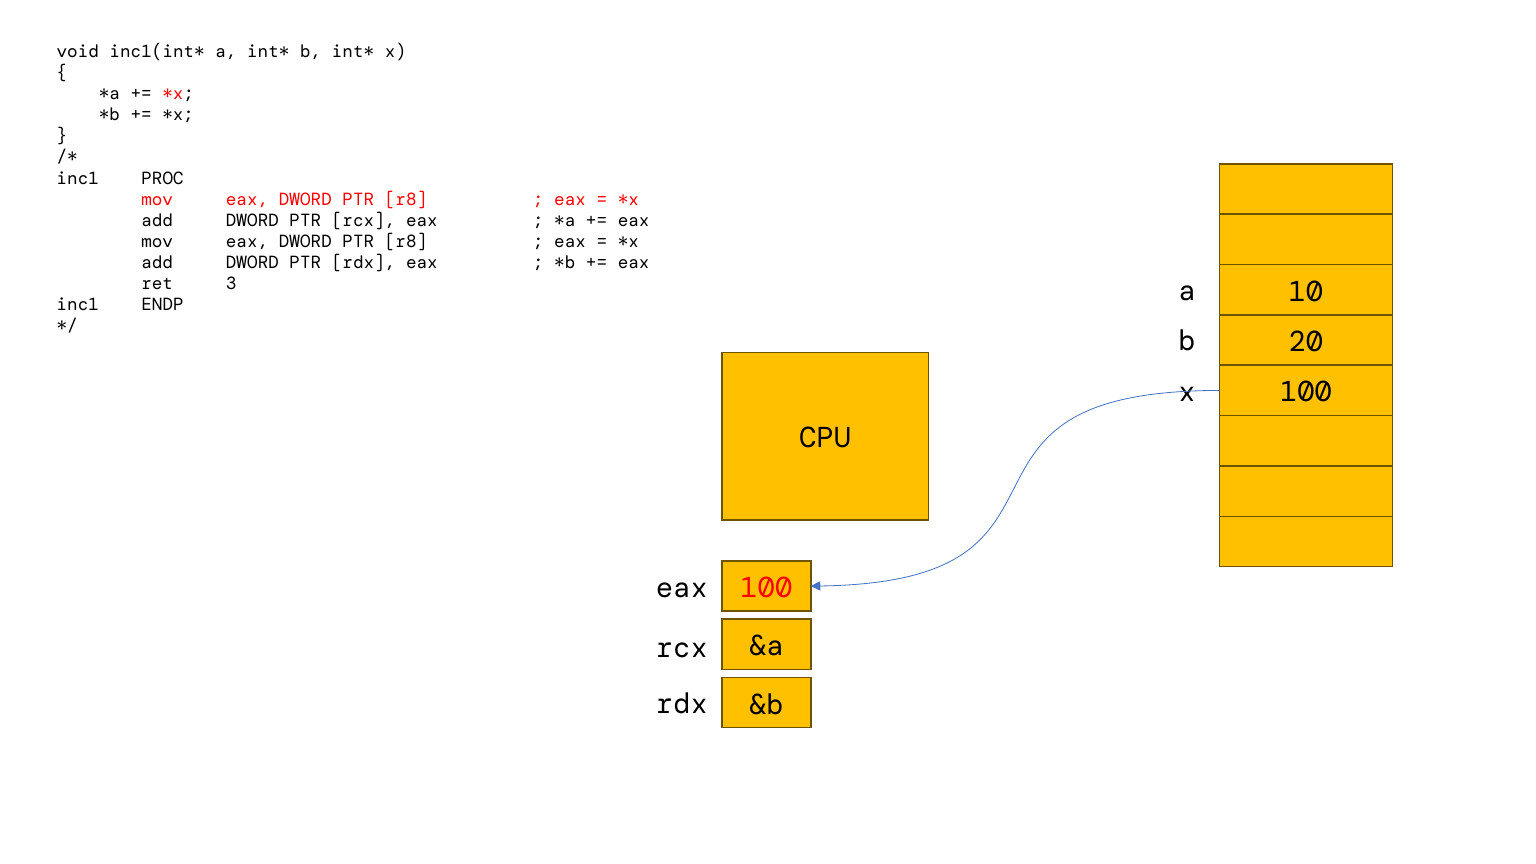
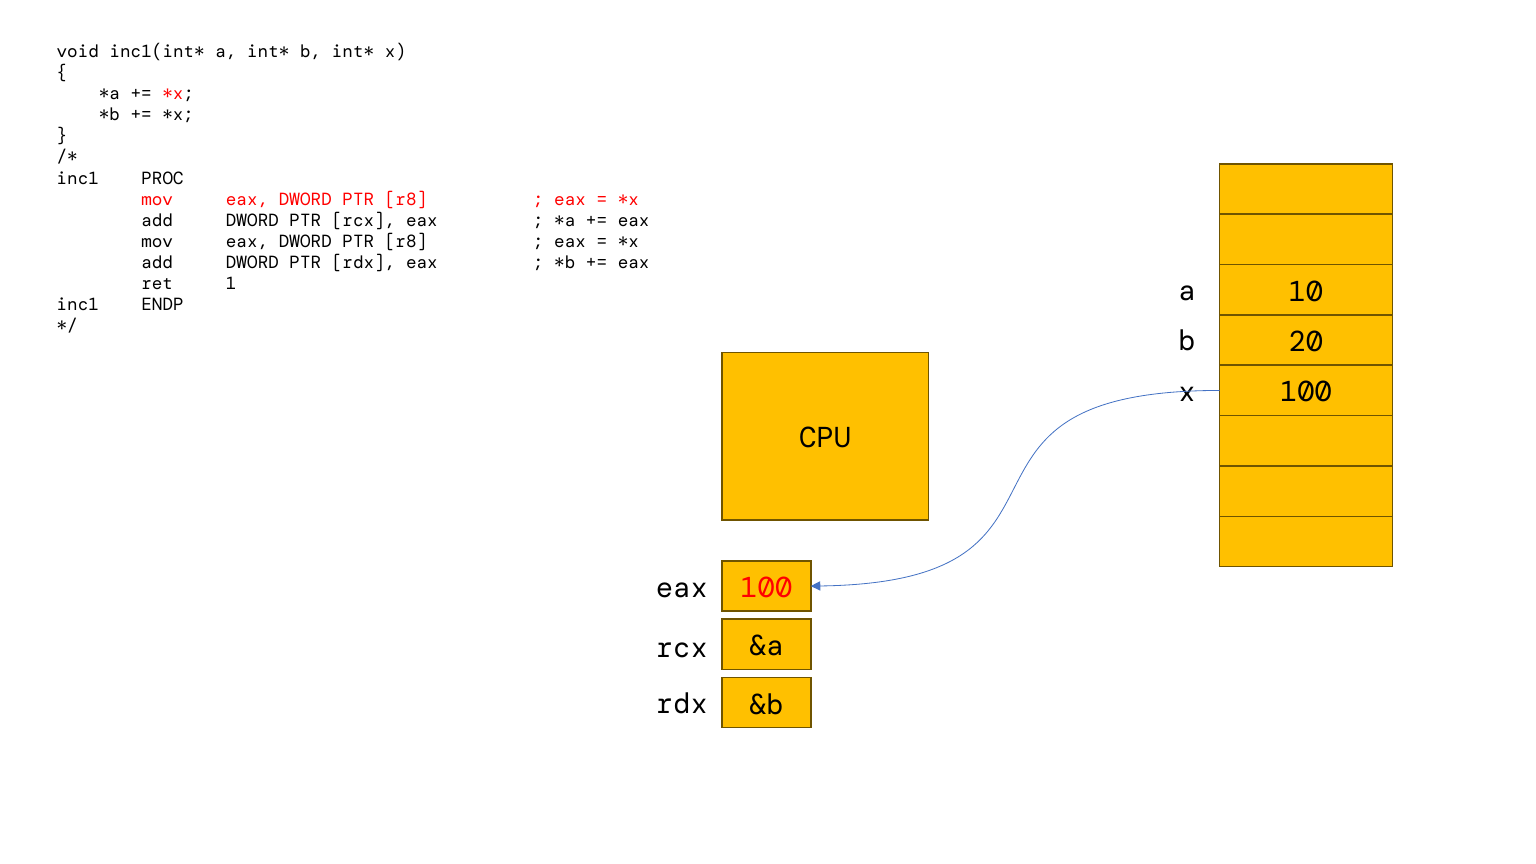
3: 3 -> 1
